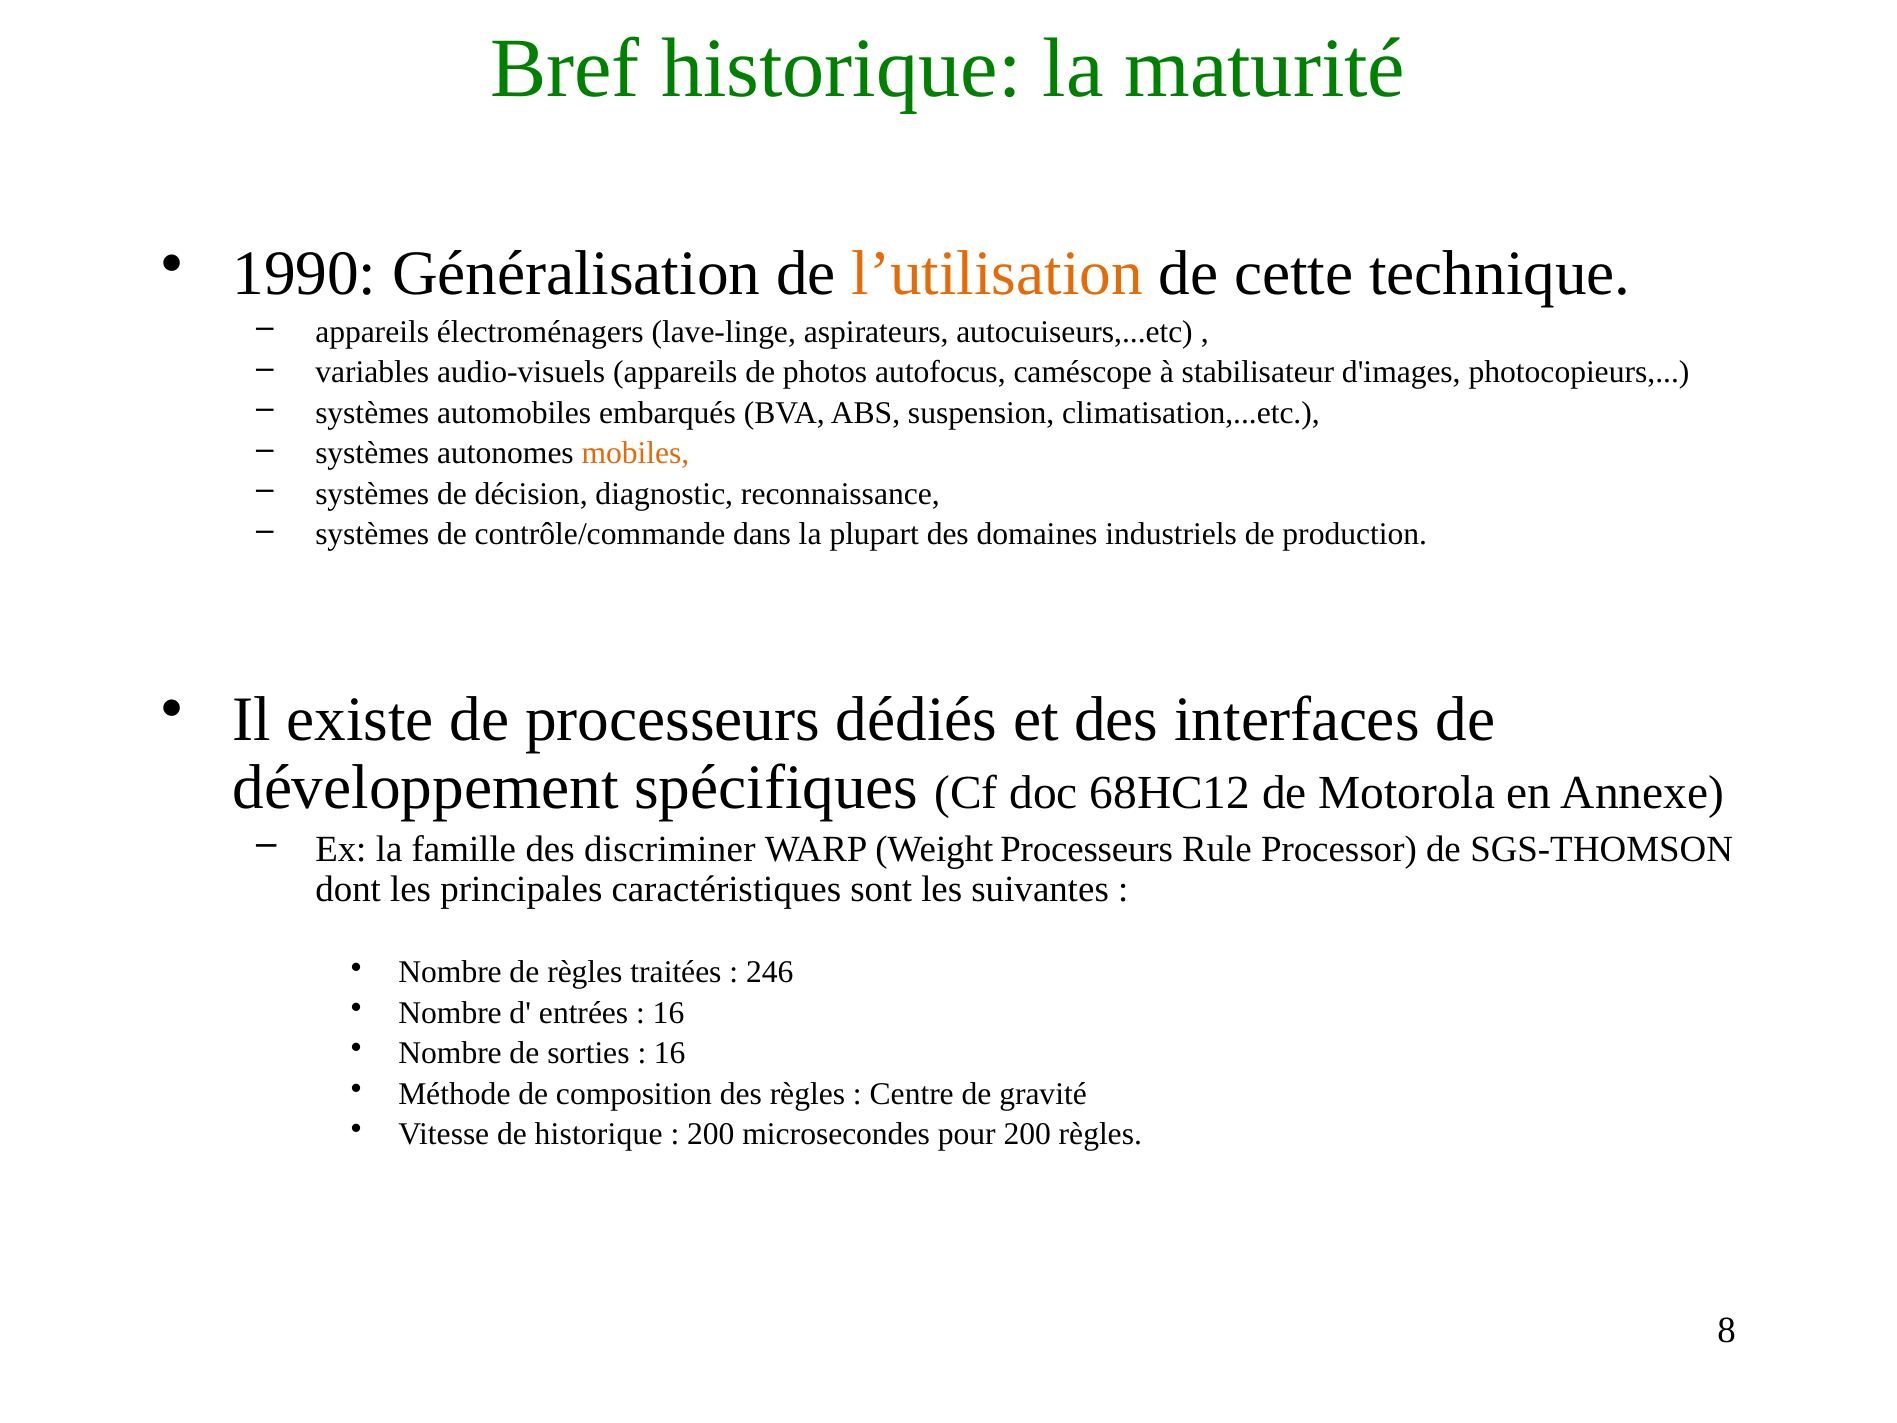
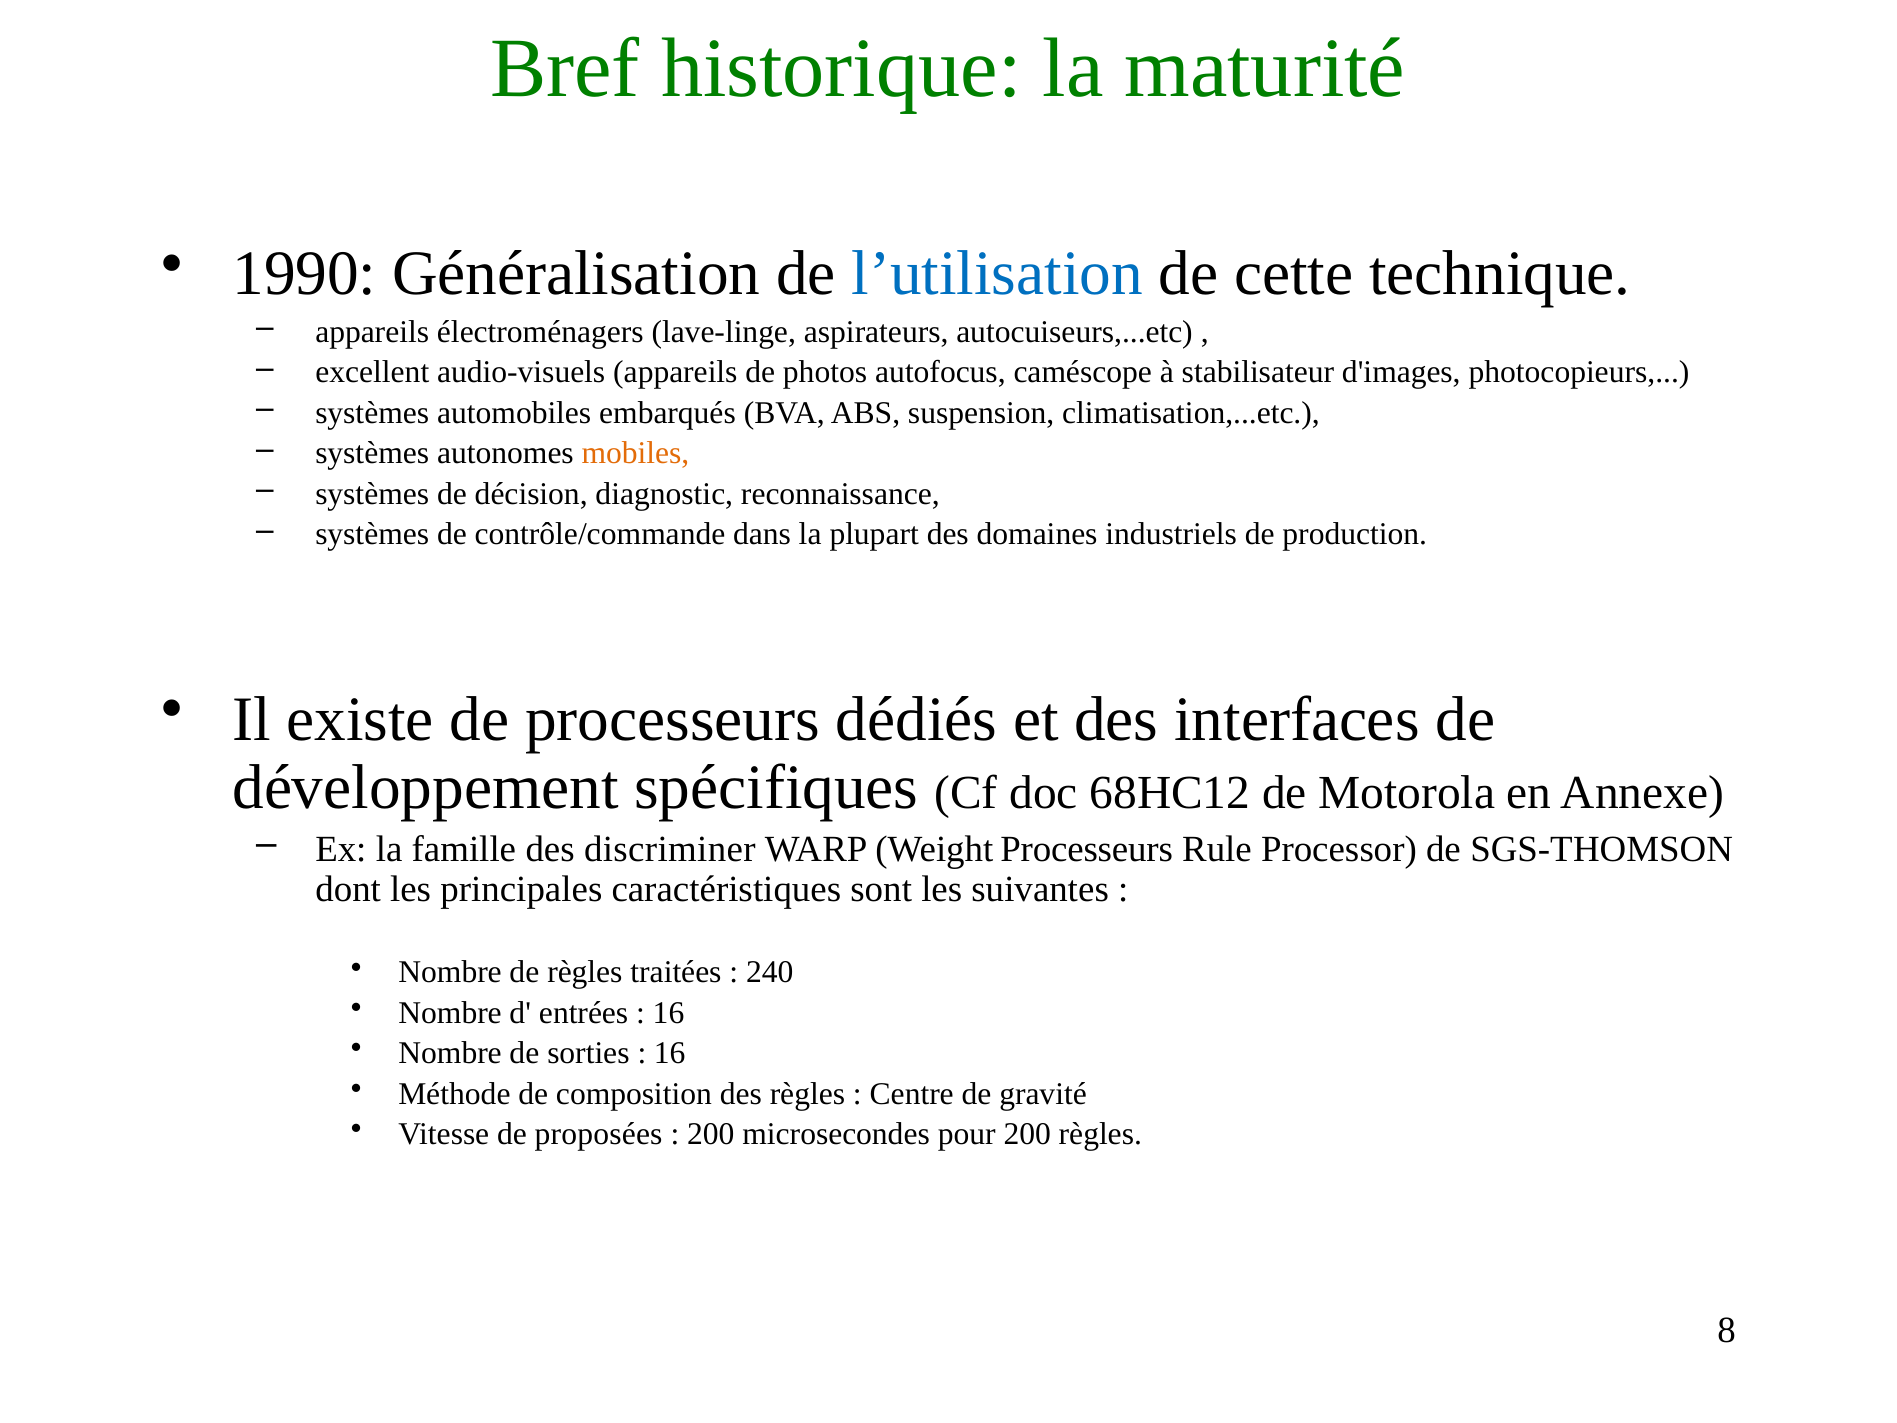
l’utilisation colour: orange -> blue
variables: variables -> excellent
246: 246 -> 240
de historique: historique -> proposées
